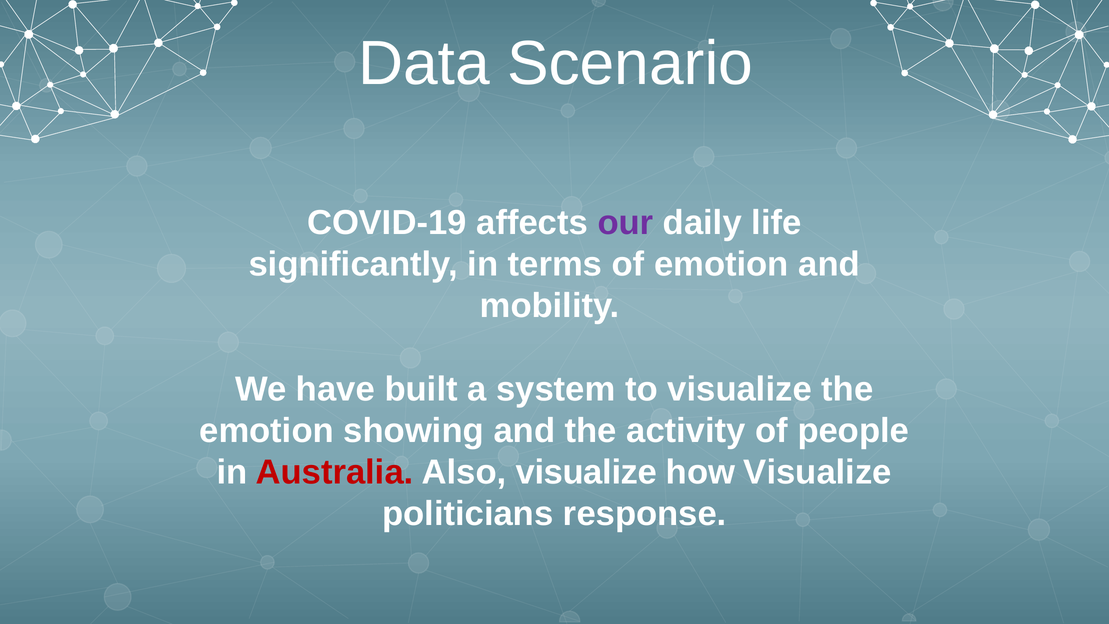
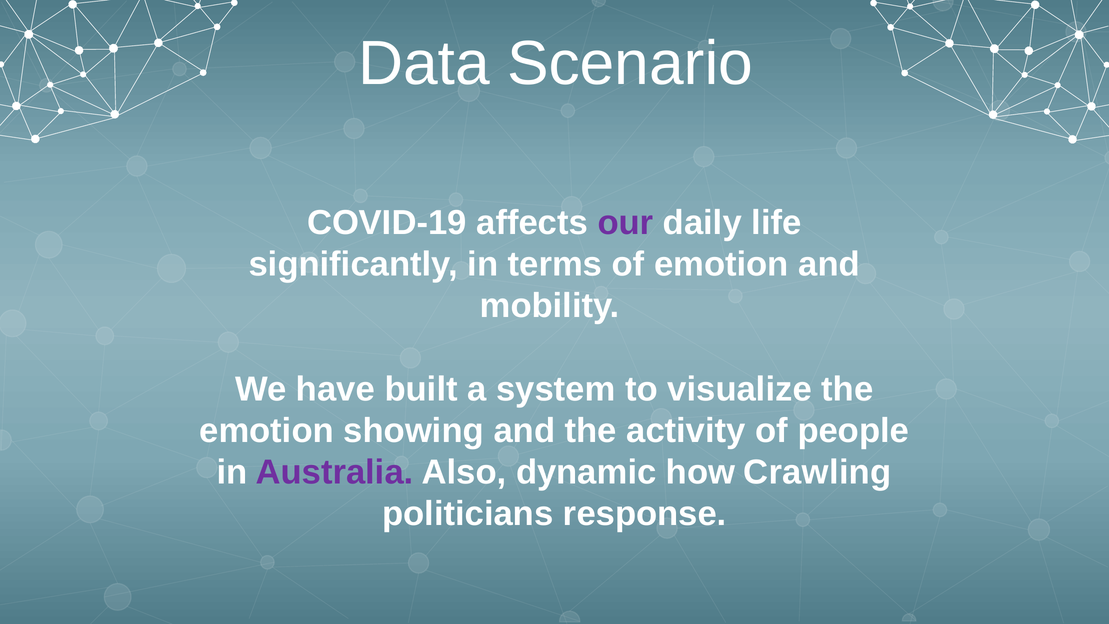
Australia colour: red -> purple
Also visualize: visualize -> dynamic
how Visualize: Visualize -> Crawling
